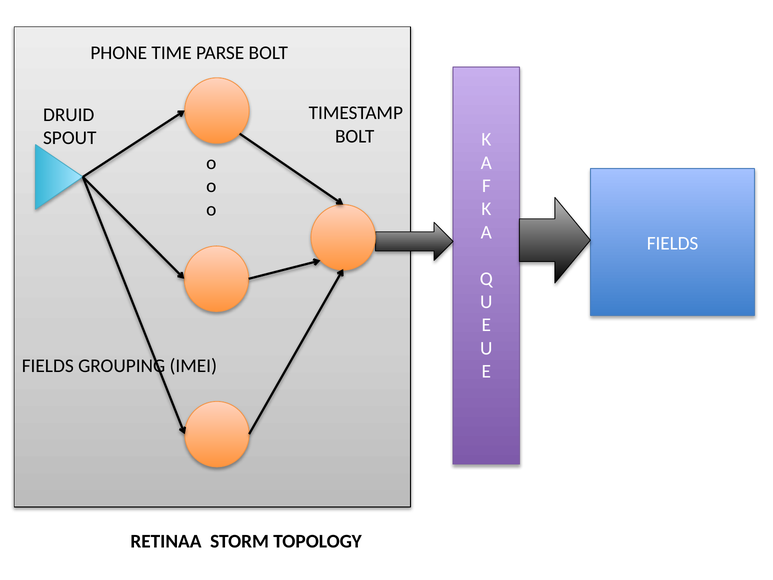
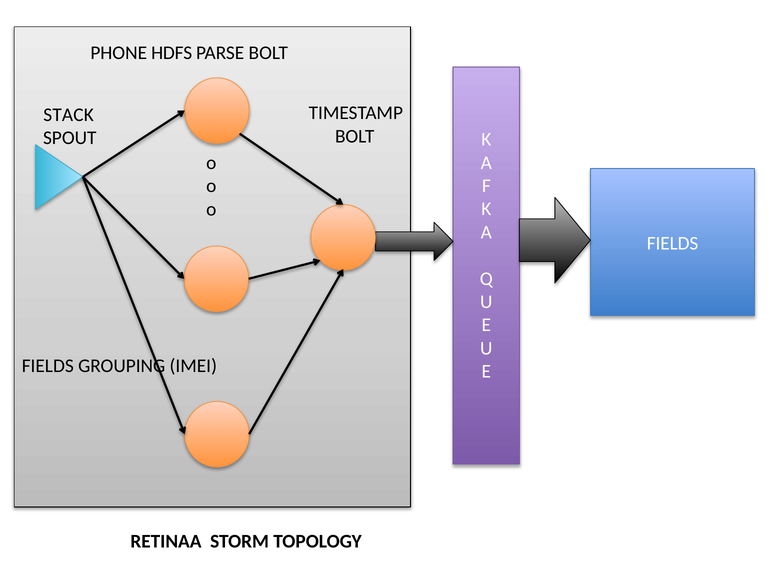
TIME: TIME -> HDFS
DRUID: DRUID -> STACK
